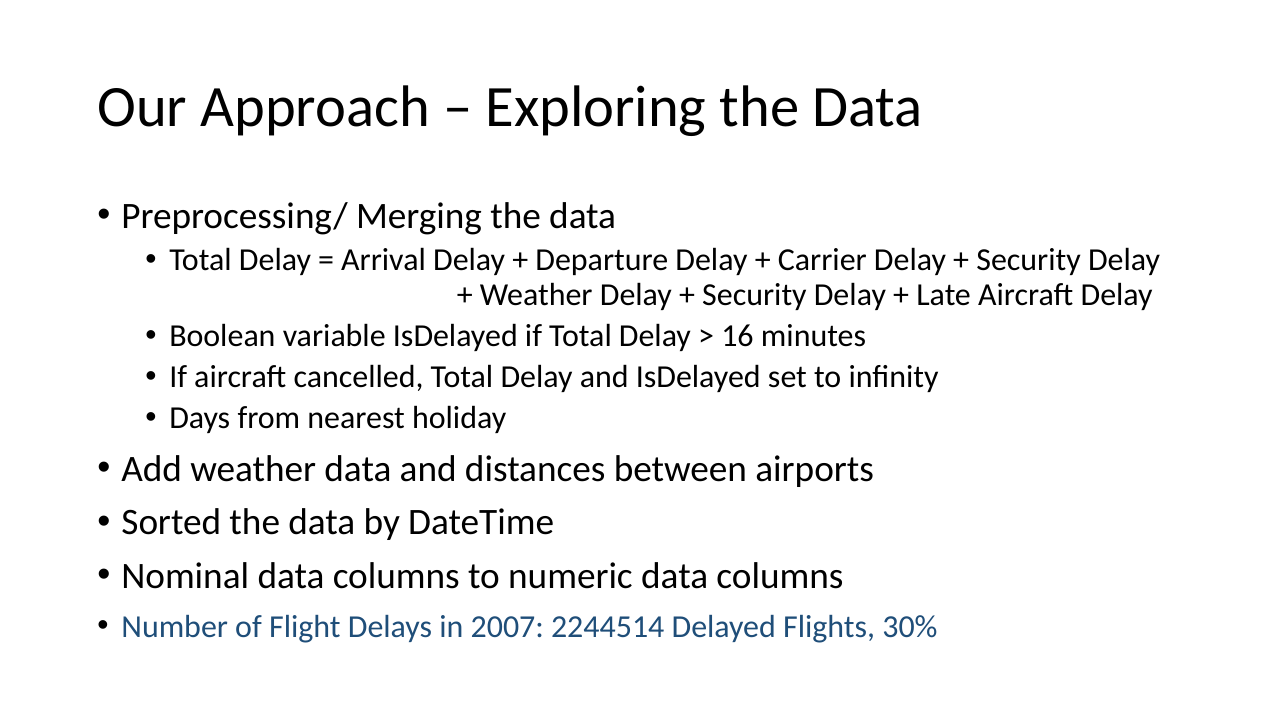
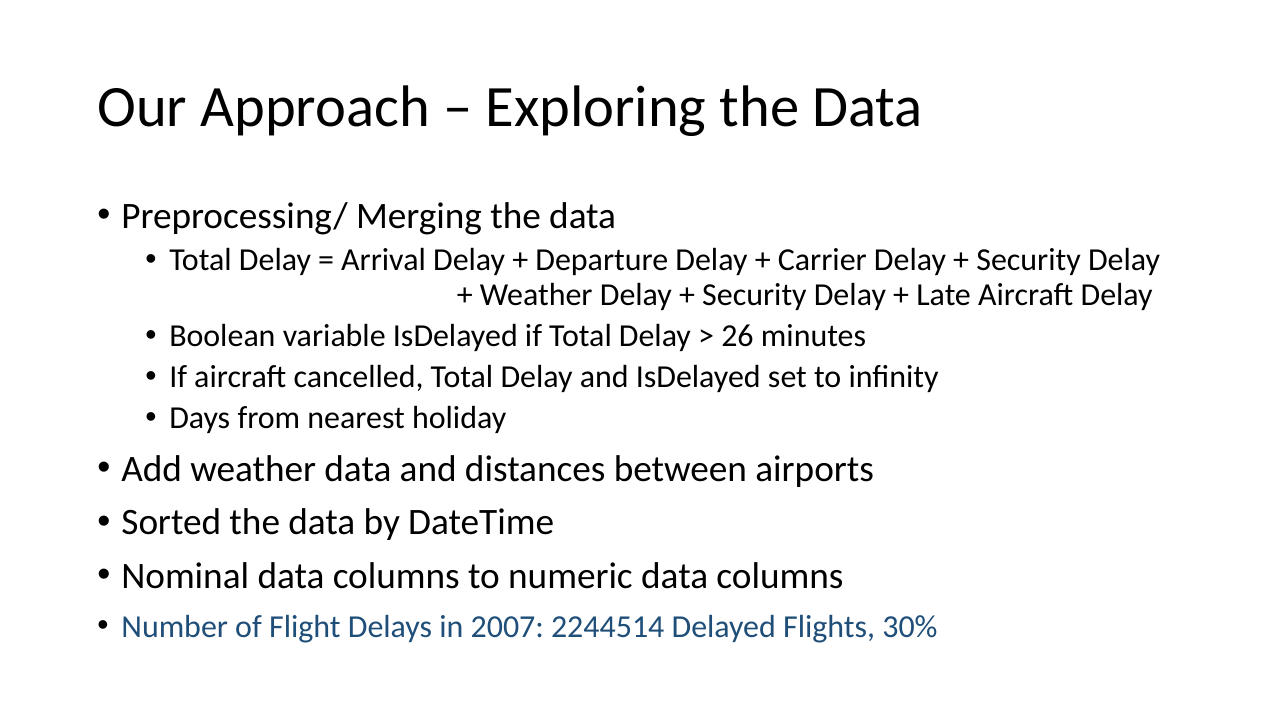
16: 16 -> 26
